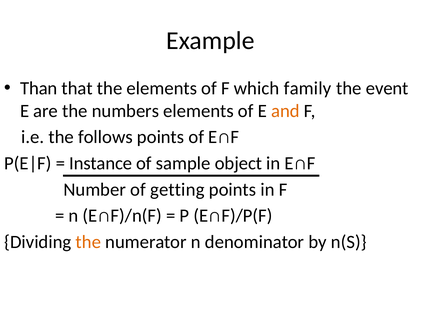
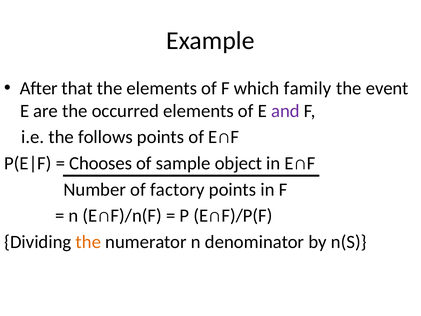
Than: Than -> After
numbers: numbers -> occurred
and colour: orange -> purple
Instance: Instance -> Chooses
getting: getting -> factory
